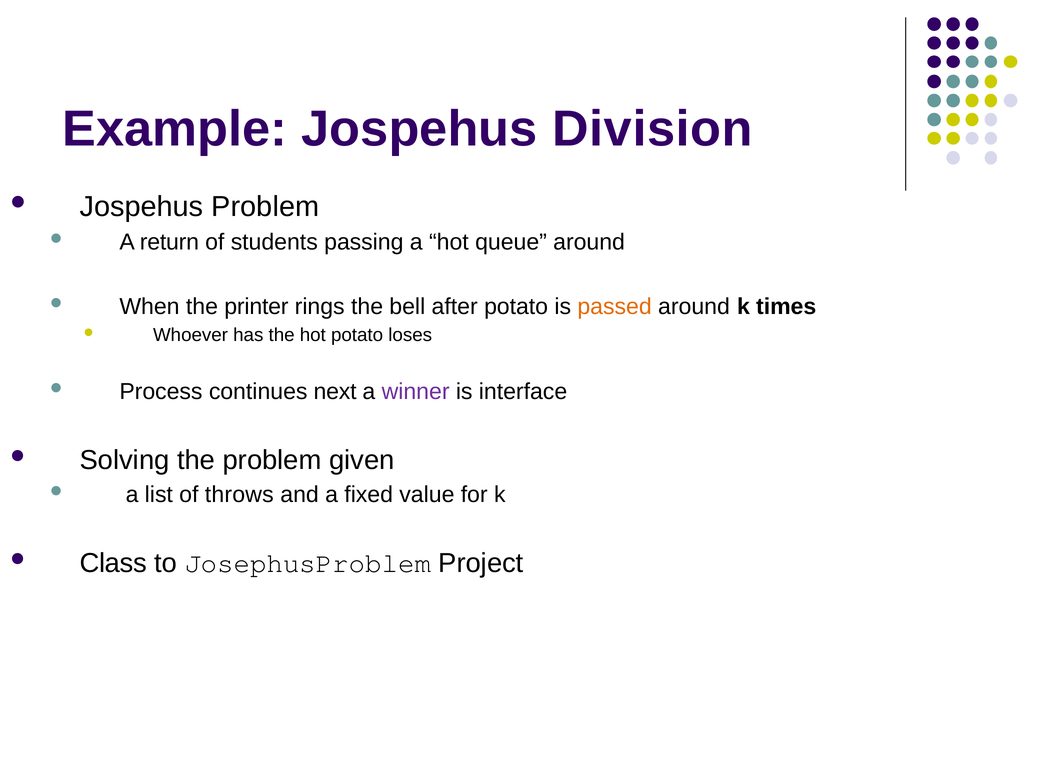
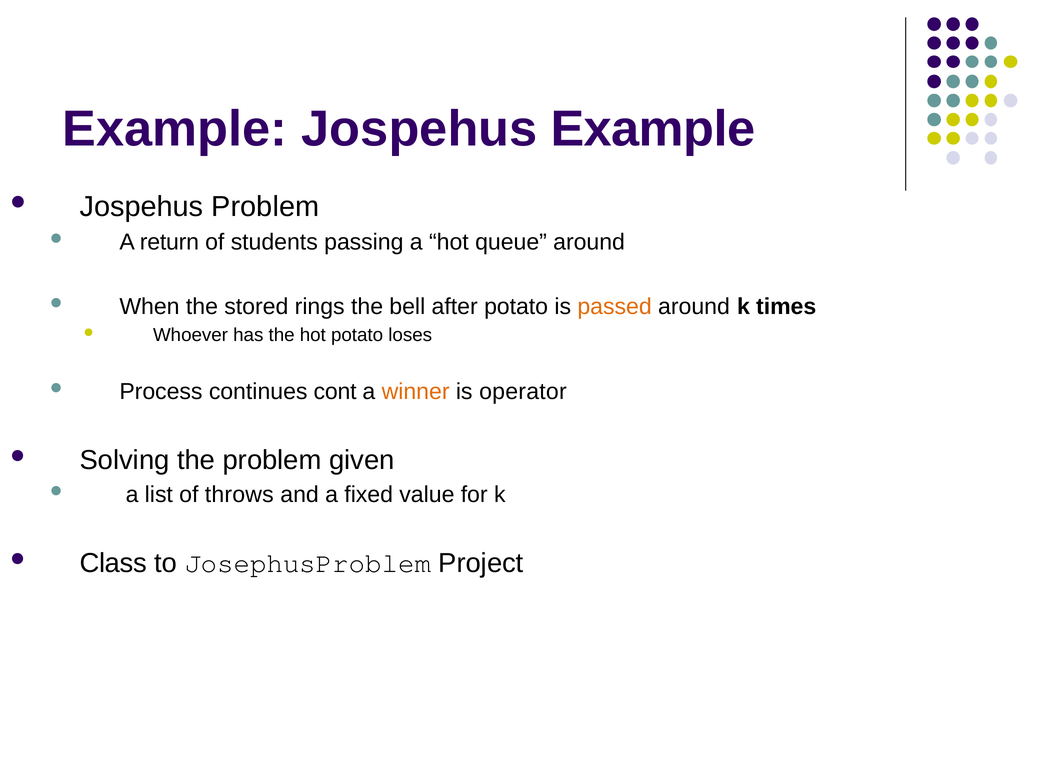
Jospehus Division: Division -> Example
printer: printer -> stored
next: next -> cont
winner colour: purple -> orange
interface: interface -> operator
